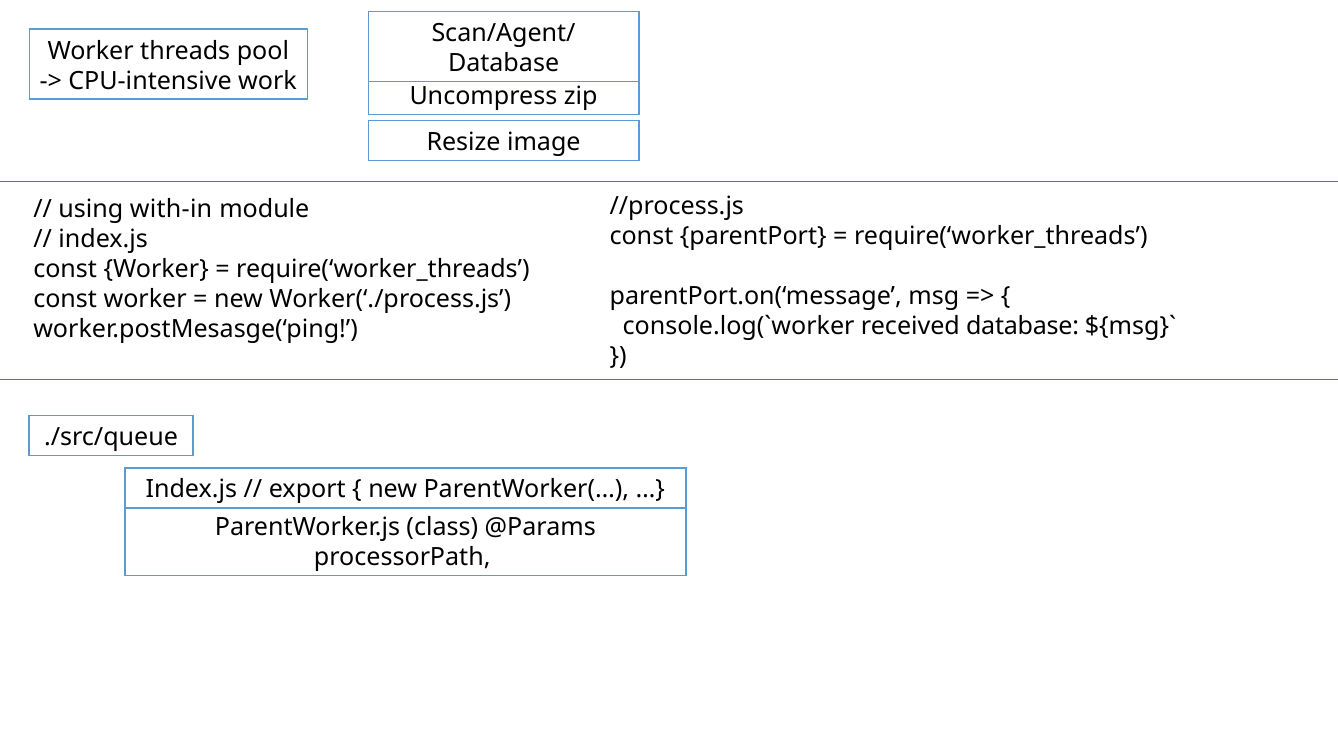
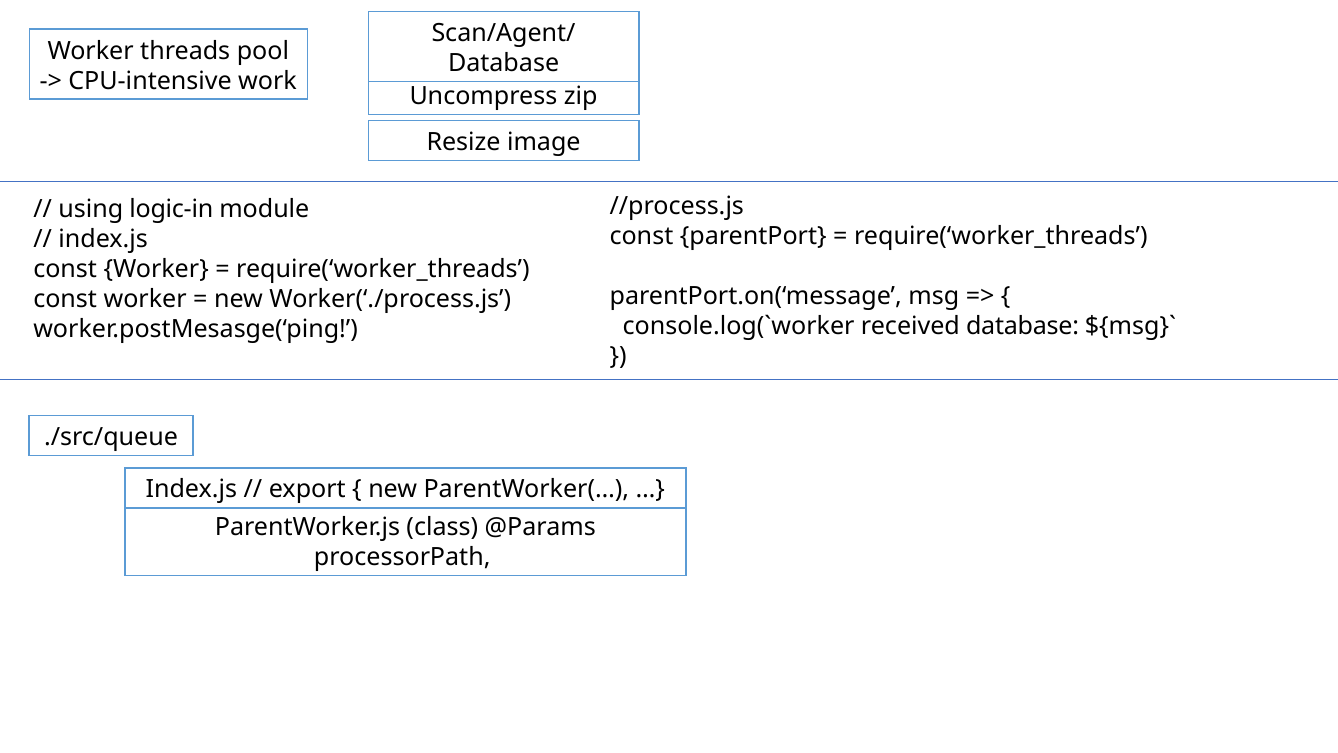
with-in: with-in -> logic-in
